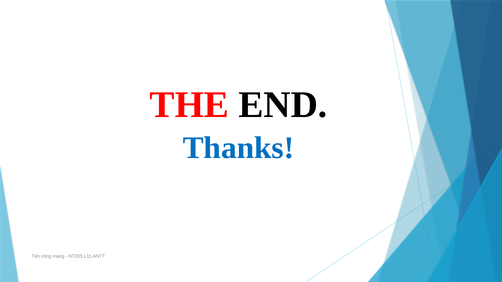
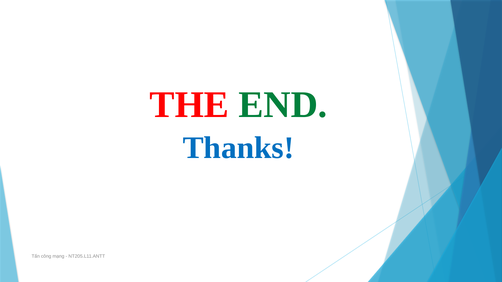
END colour: black -> green
